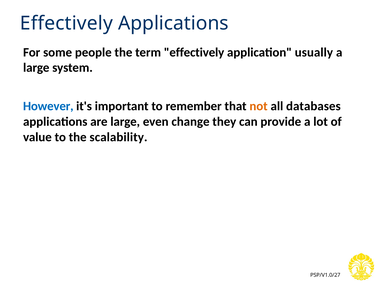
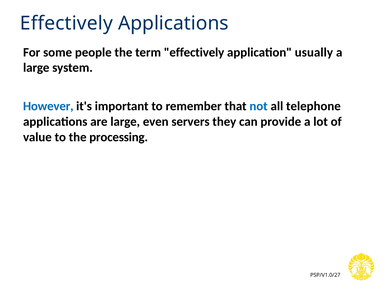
not colour: orange -> blue
databases: databases -> telephone
change: change -> servers
scalability: scalability -> processing
